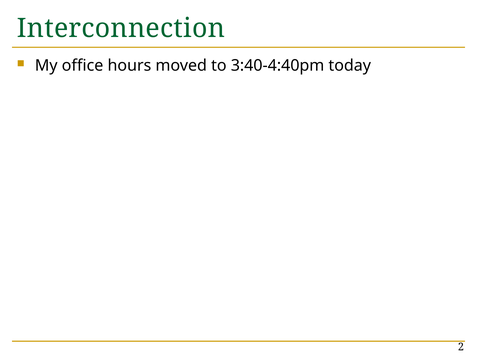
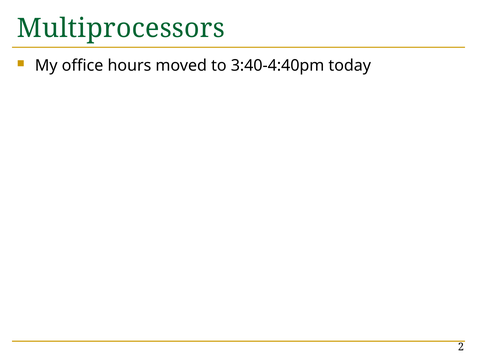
Interconnection: Interconnection -> Multiprocessors
